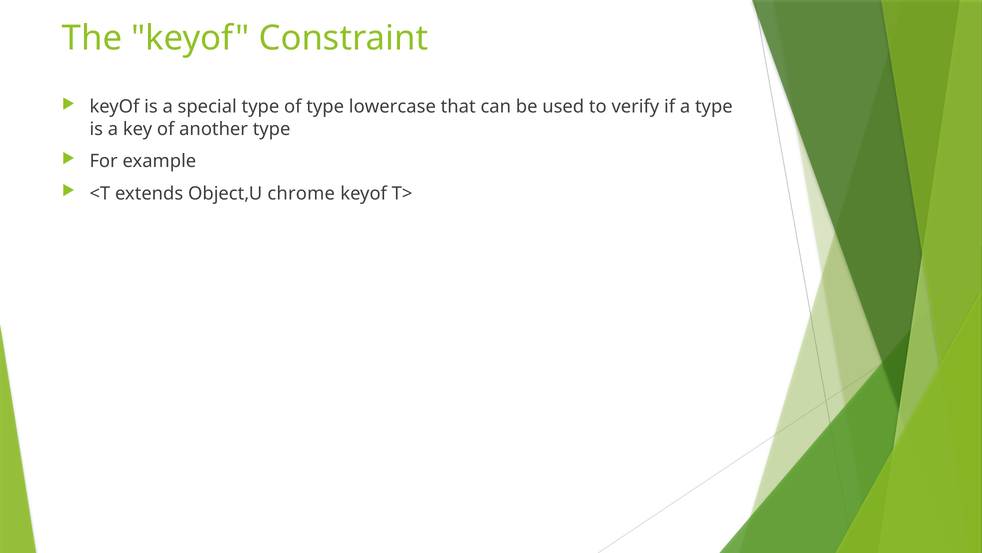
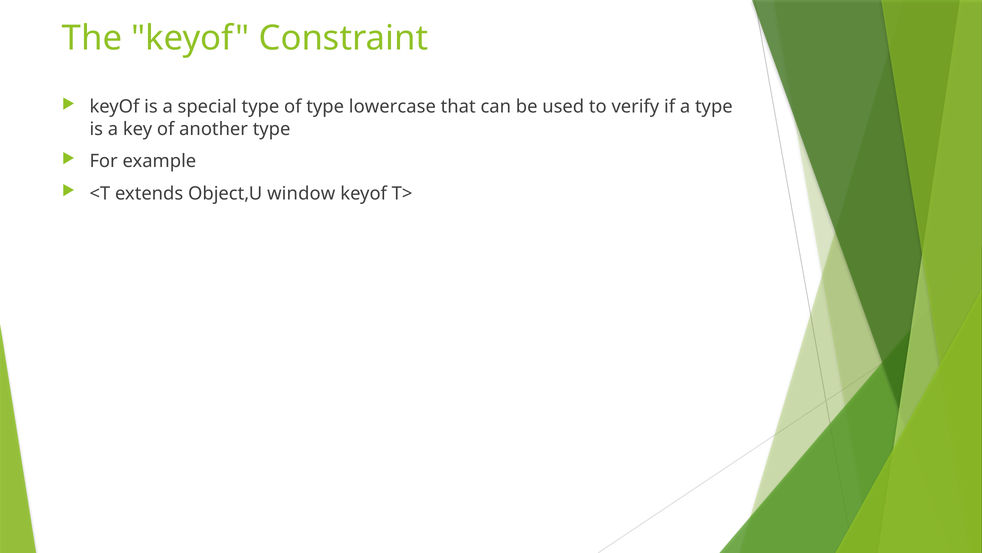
chrome: chrome -> window
